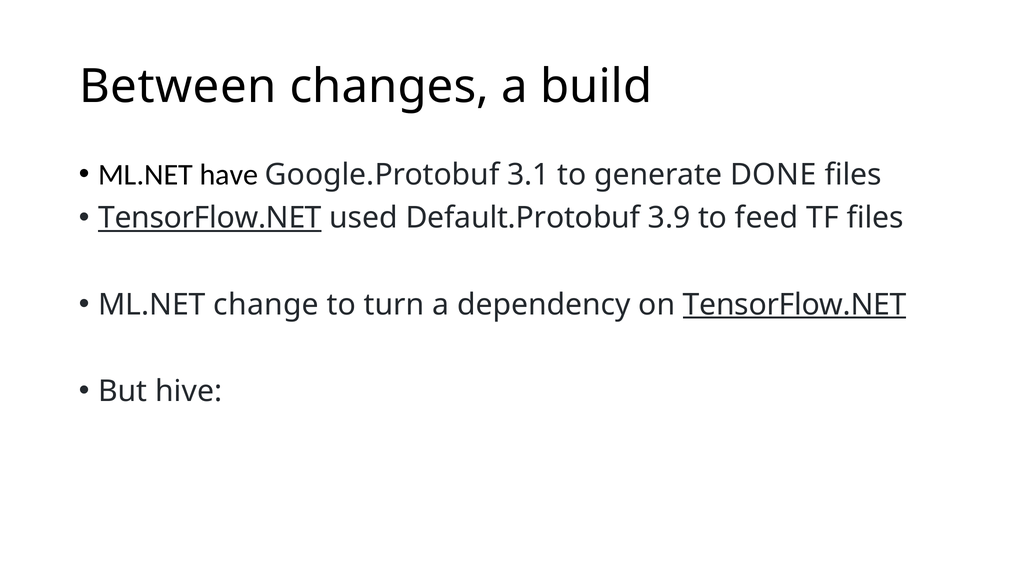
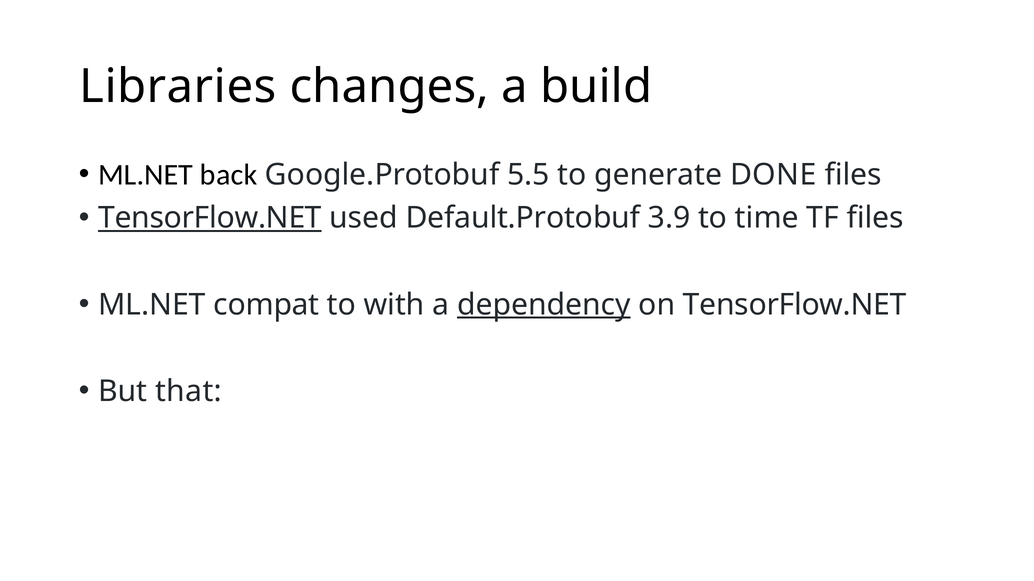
Between: Between -> Libraries
have: have -> back
3.1: 3.1 -> 5.5
feed: feed -> time
change: change -> compat
turn: turn -> with
dependency underline: none -> present
TensorFlow.NET at (795, 305) underline: present -> none
hive: hive -> that
